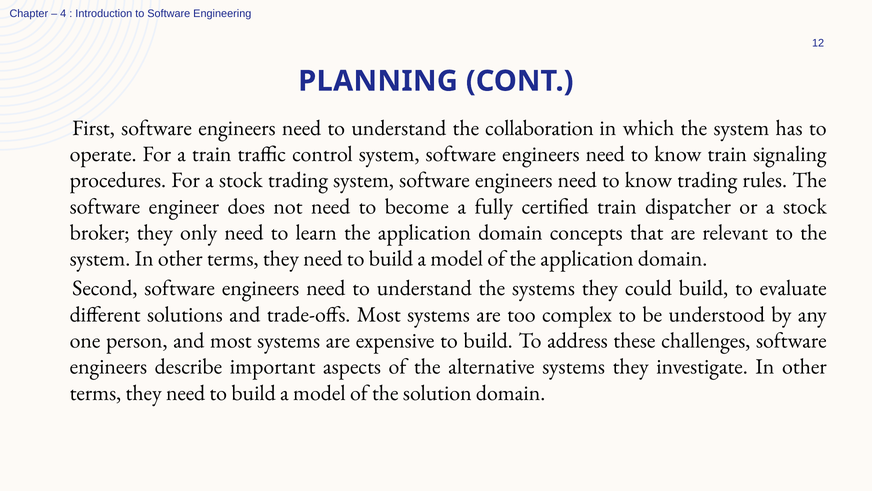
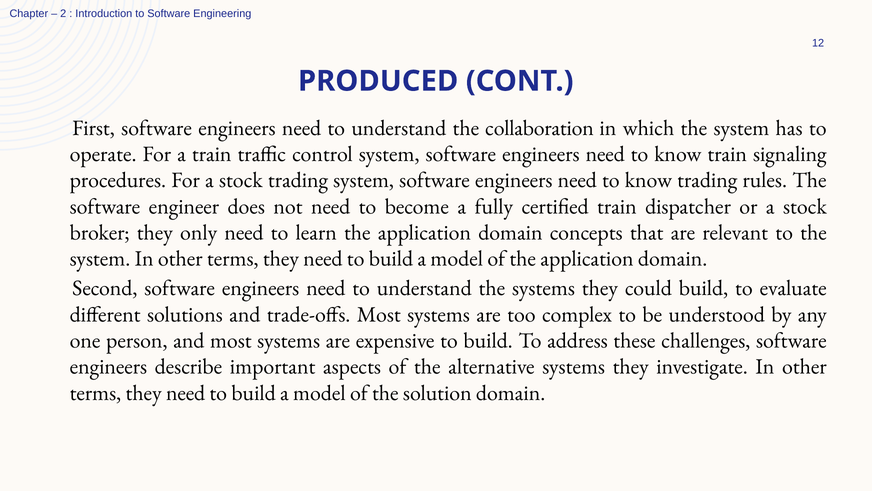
4: 4 -> 2
PLANNING: PLANNING -> PRODUCED
